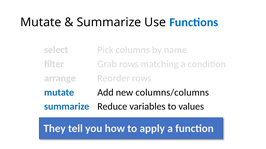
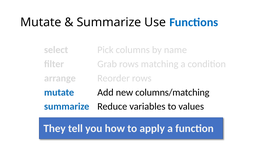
columns/columns: columns/columns -> columns/matching
